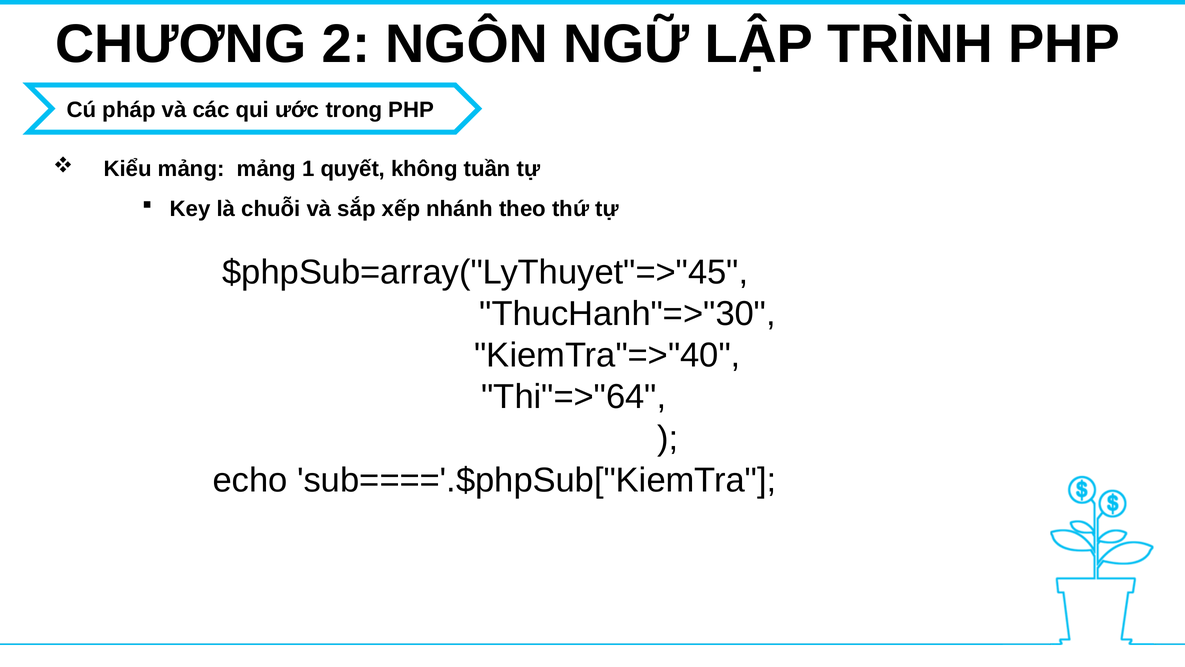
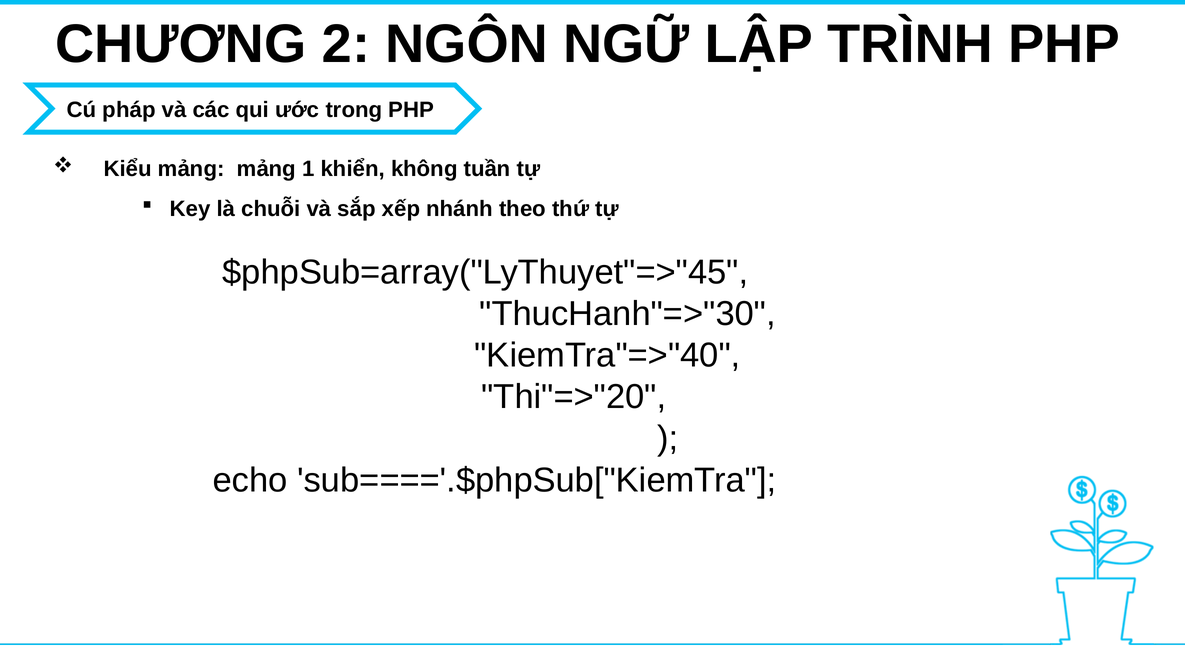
quyết: quyết -> khiển
Thi"=>"64: Thi"=>"64 -> Thi"=>"20
